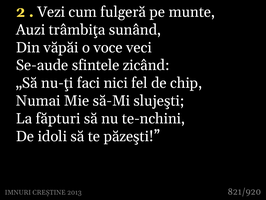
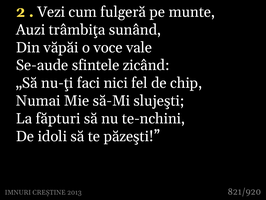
veci: veci -> vale
